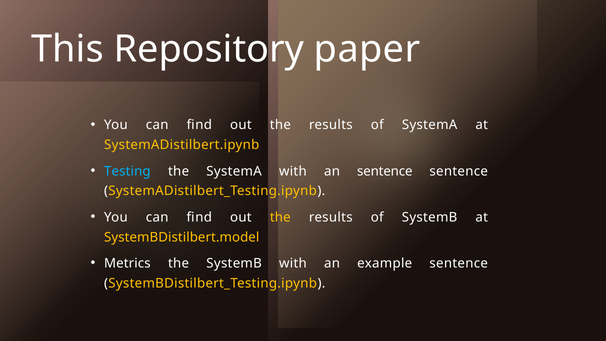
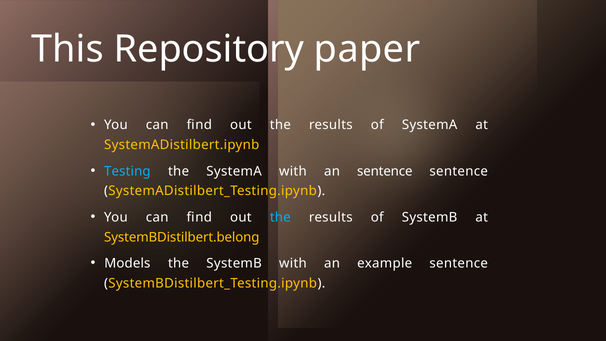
the at (280, 217) colour: yellow -> light blue
SystemBDistilbert.model: SystemBDistilbert.model -> SystemBDistilbert.belong
Metrics: Metrics -> Models
